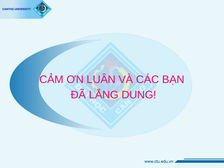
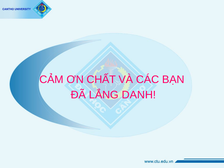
LUÂN: LUÂN -> CHẤT
DUNG: DUNG -> DANH
